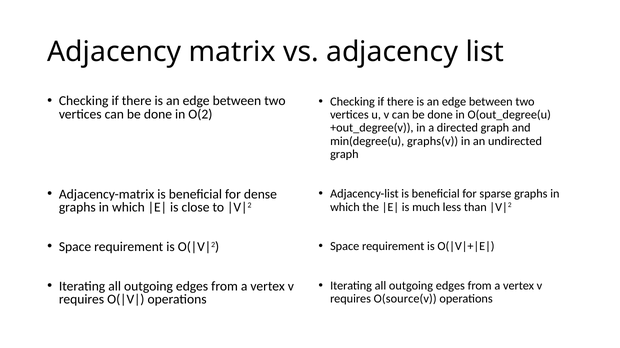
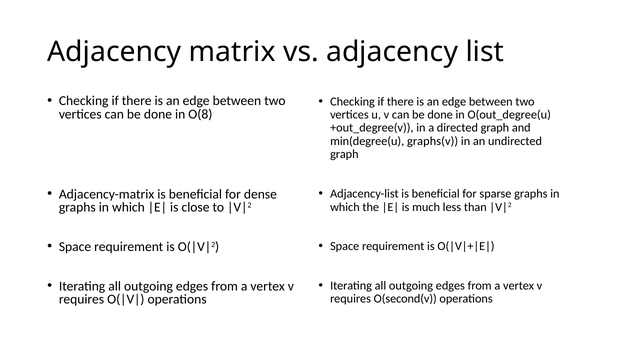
O(2: O(2 -> O(8
O(source(v: O(source(v -> O(second(v
